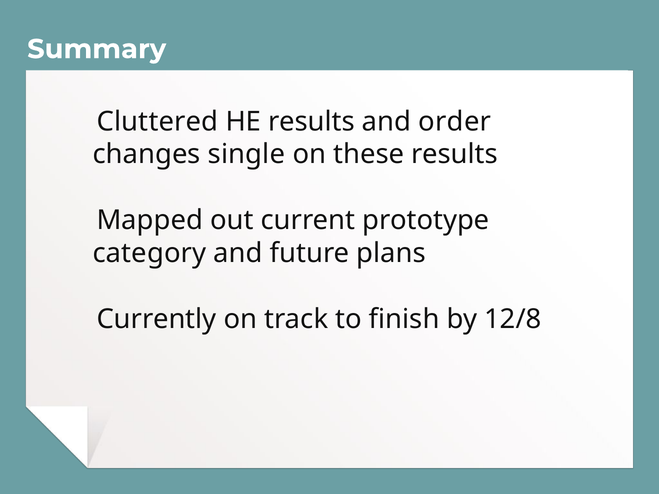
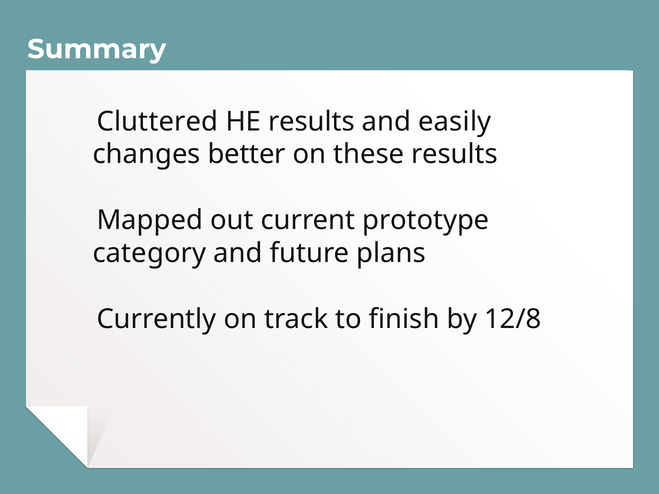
order: order -> easily
single: single -> better
